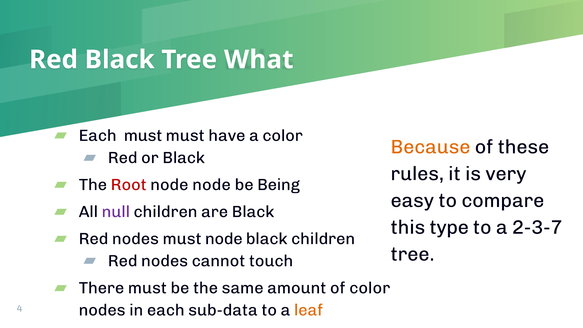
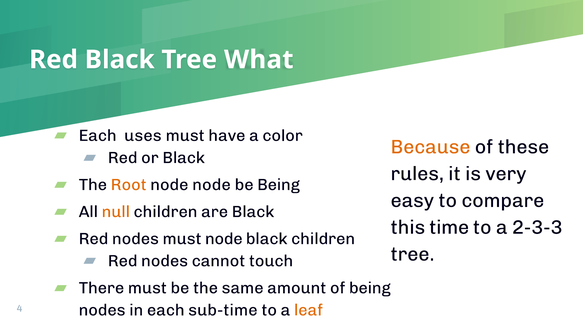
Each must: must -> uses
Root colour: red -> orange
null colour: purple -> orange
type: type -> time
2-3-7: 2-3-7 -> 2-3-3
of color: color -> being
sub-data: sub-data -> sub-time
